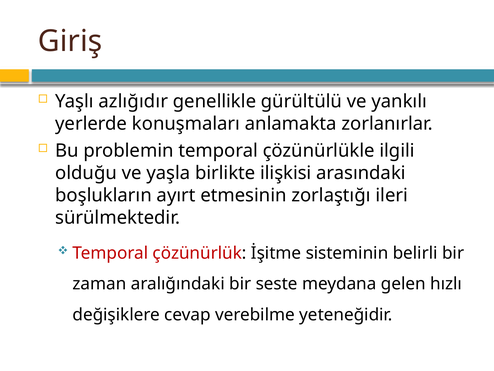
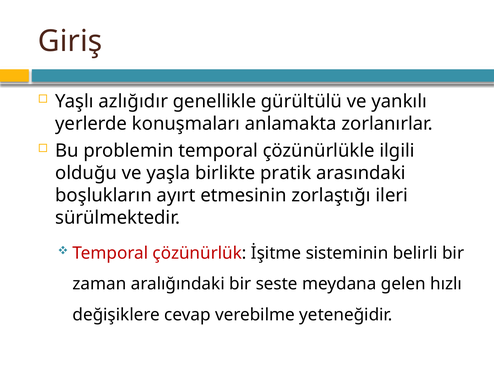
ilişkisi: ilişkisi -> pratik
